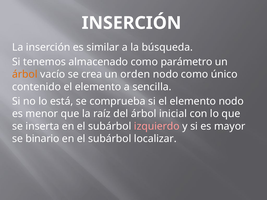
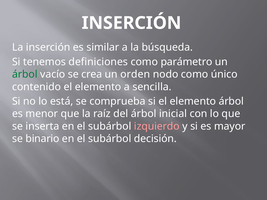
almacenado: almacenado -> definiciones
árbol at (25, 74) colour: orange -> green
elemento nodo: nodo -> árbol
localizar: localizar -> decisión
